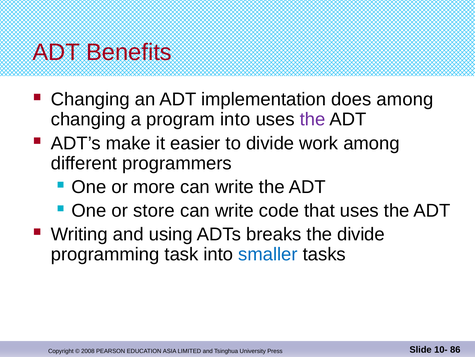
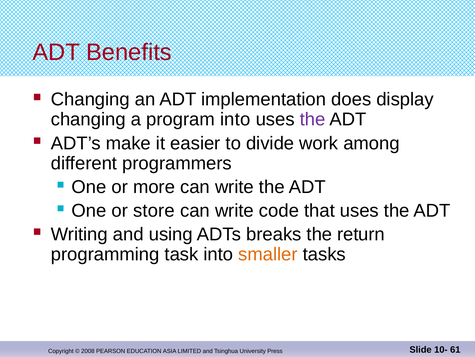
does among: among -> display
the divide: divide -> return
smaller colour: blue -> orange
86: 86 -> 61
